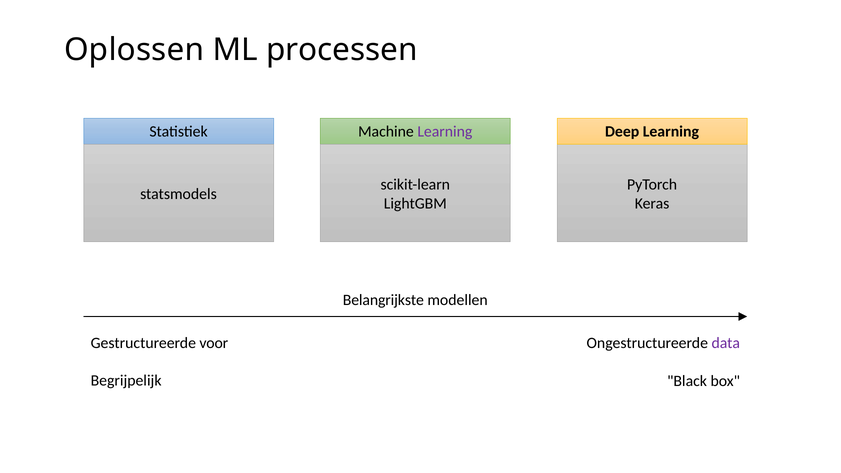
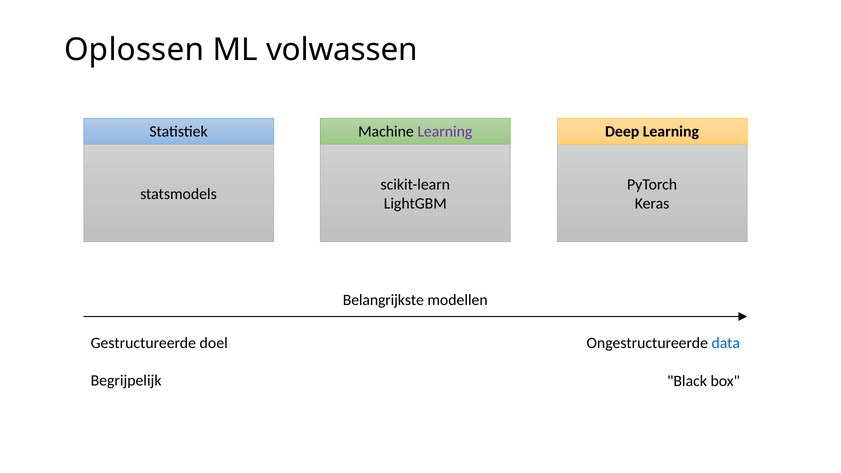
processen: processen -> volwassen
voor: voor -> doel
data colour: purple -> blue
